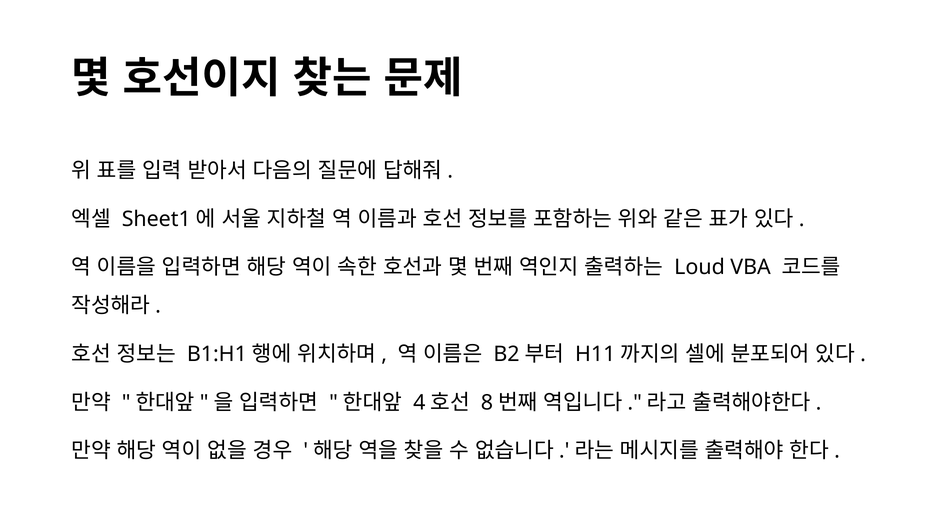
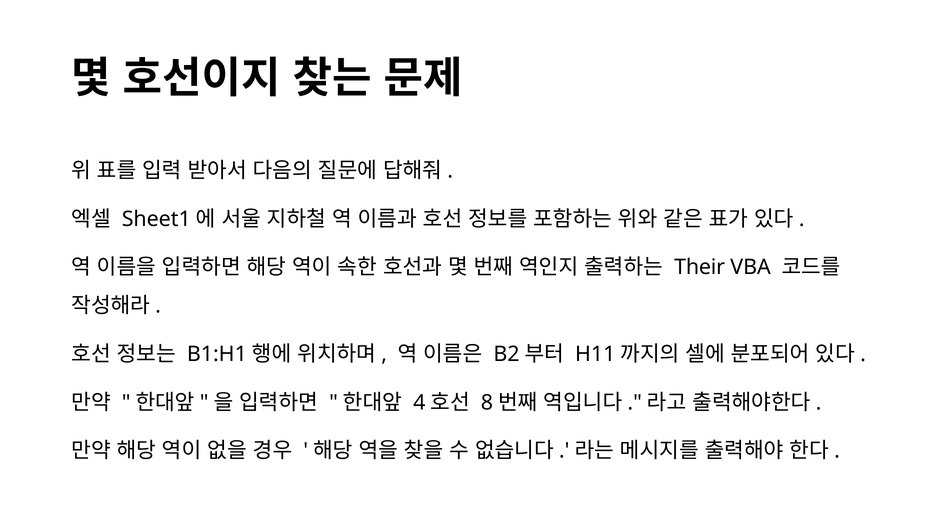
Loud: Loud -> Their
